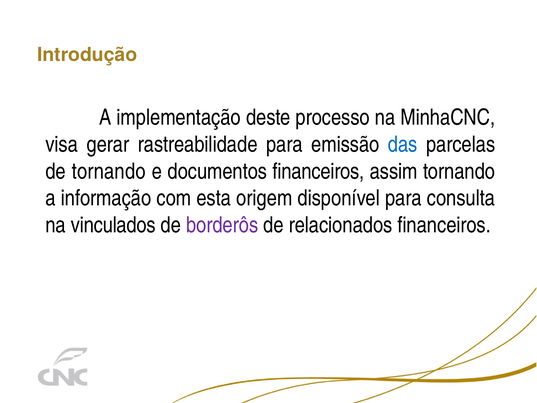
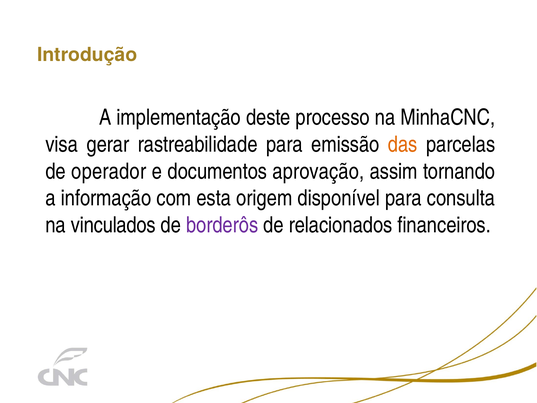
das colour: blue -> orange
de tornando: tornando -> operador
documentos financeiros: financeiros -> aprovação
